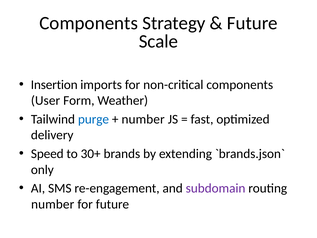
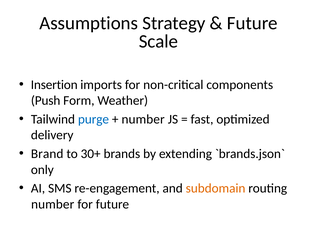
Components at (89, 23): Components -> Assumptions
User: User -> Push
Speed: Speed -> Brand
subdomain colour: purple -> orange
